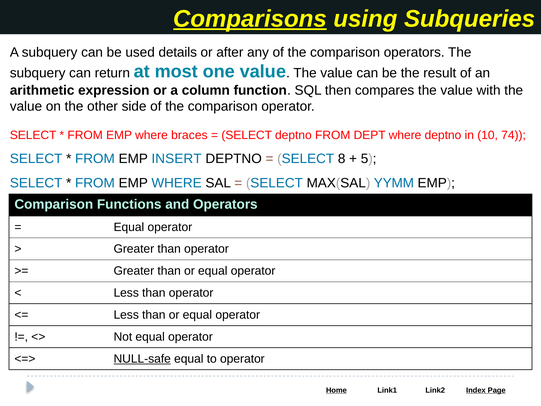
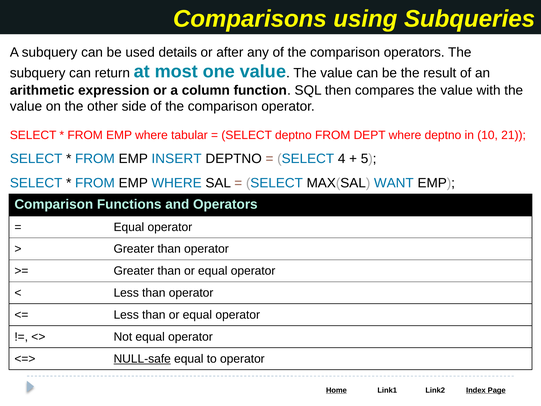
Comparisons underline: present -> none
braces: braces -> tabular
74: 74 -> 21
8: 8 -> 4
YYMM: YYMM -> WANT
